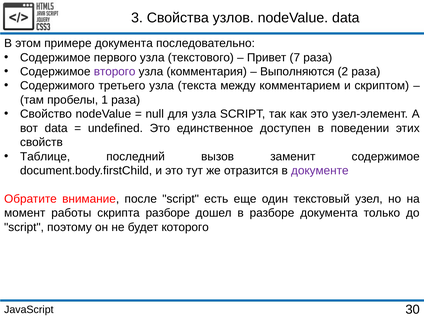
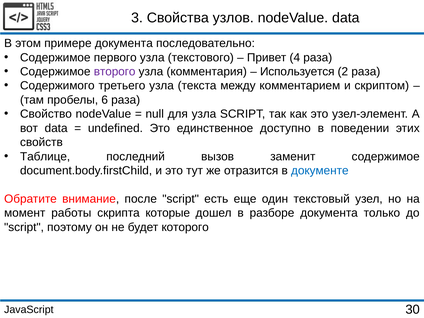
7: 7 -> 4
Выполняются: Выполняются -> Используется
1: 1 -> 6
доступен: доступен -> доступно
документе colour: purple -> blue
скрипта разборе: разборе -> которые
